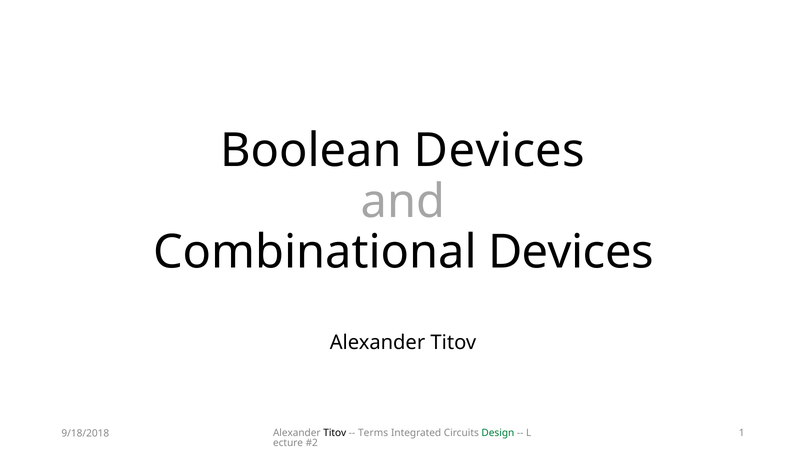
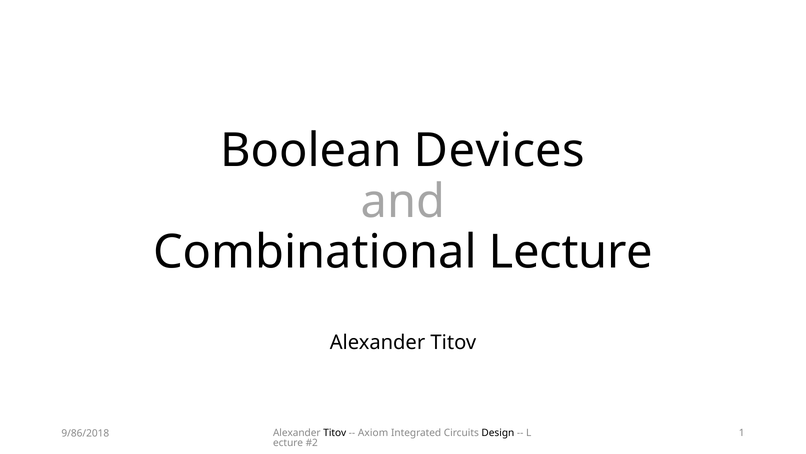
Combinational Devices: Devices -> Lecture
Terms: Terms -> Axiom
Design colour: green -> black
9/18/2018: 9/18/2018 -> 9/86/2018
